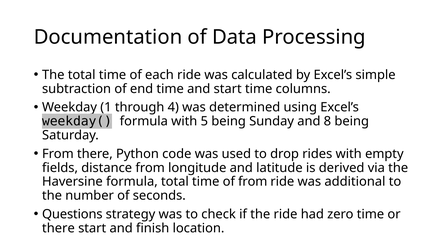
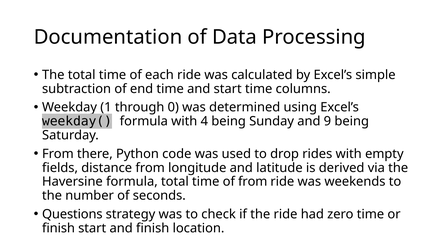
4: 4 -> 0
5: 5 -> 4
8: 8 -> 9
additional: additional -> weekends
there at (58, 228): there -> finish
